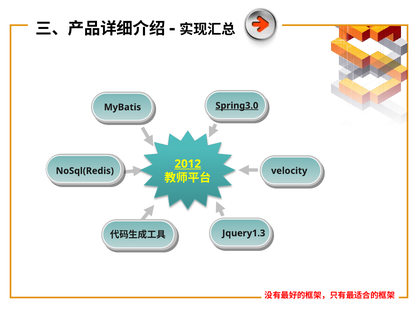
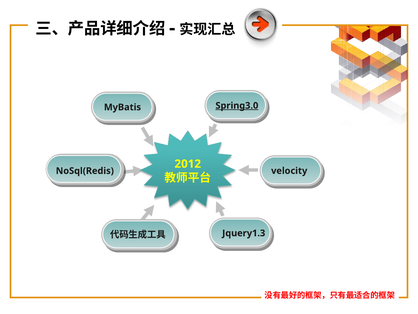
2012 underline: present -> none
